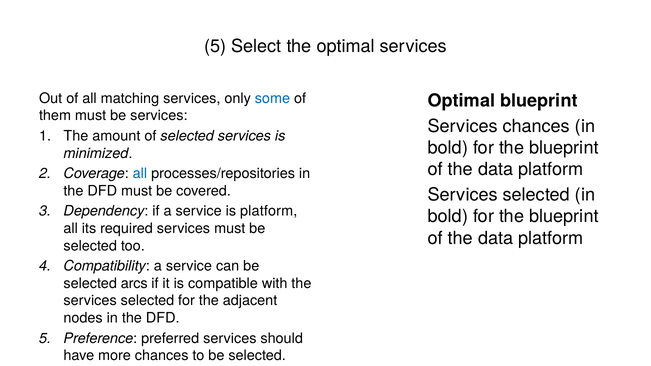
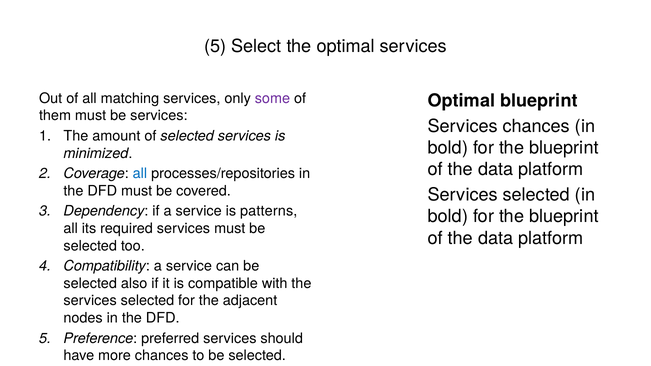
some colour: blue -> purple
is platform: platform -> patterns
arcs: arcs -> also
